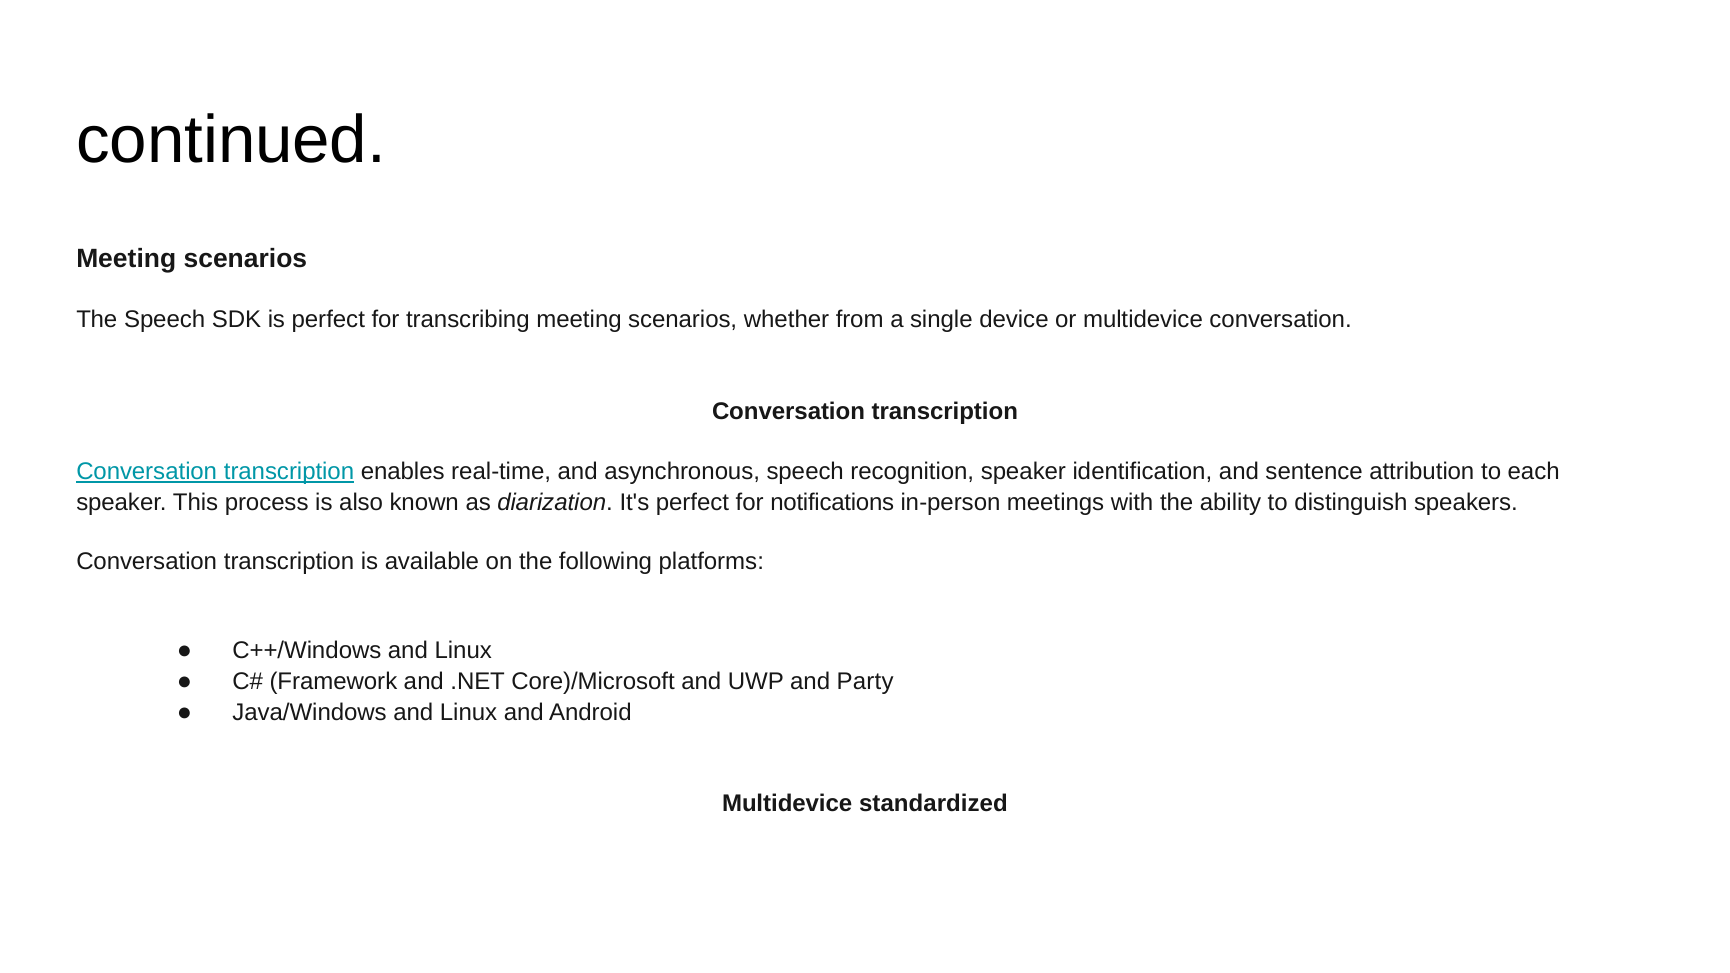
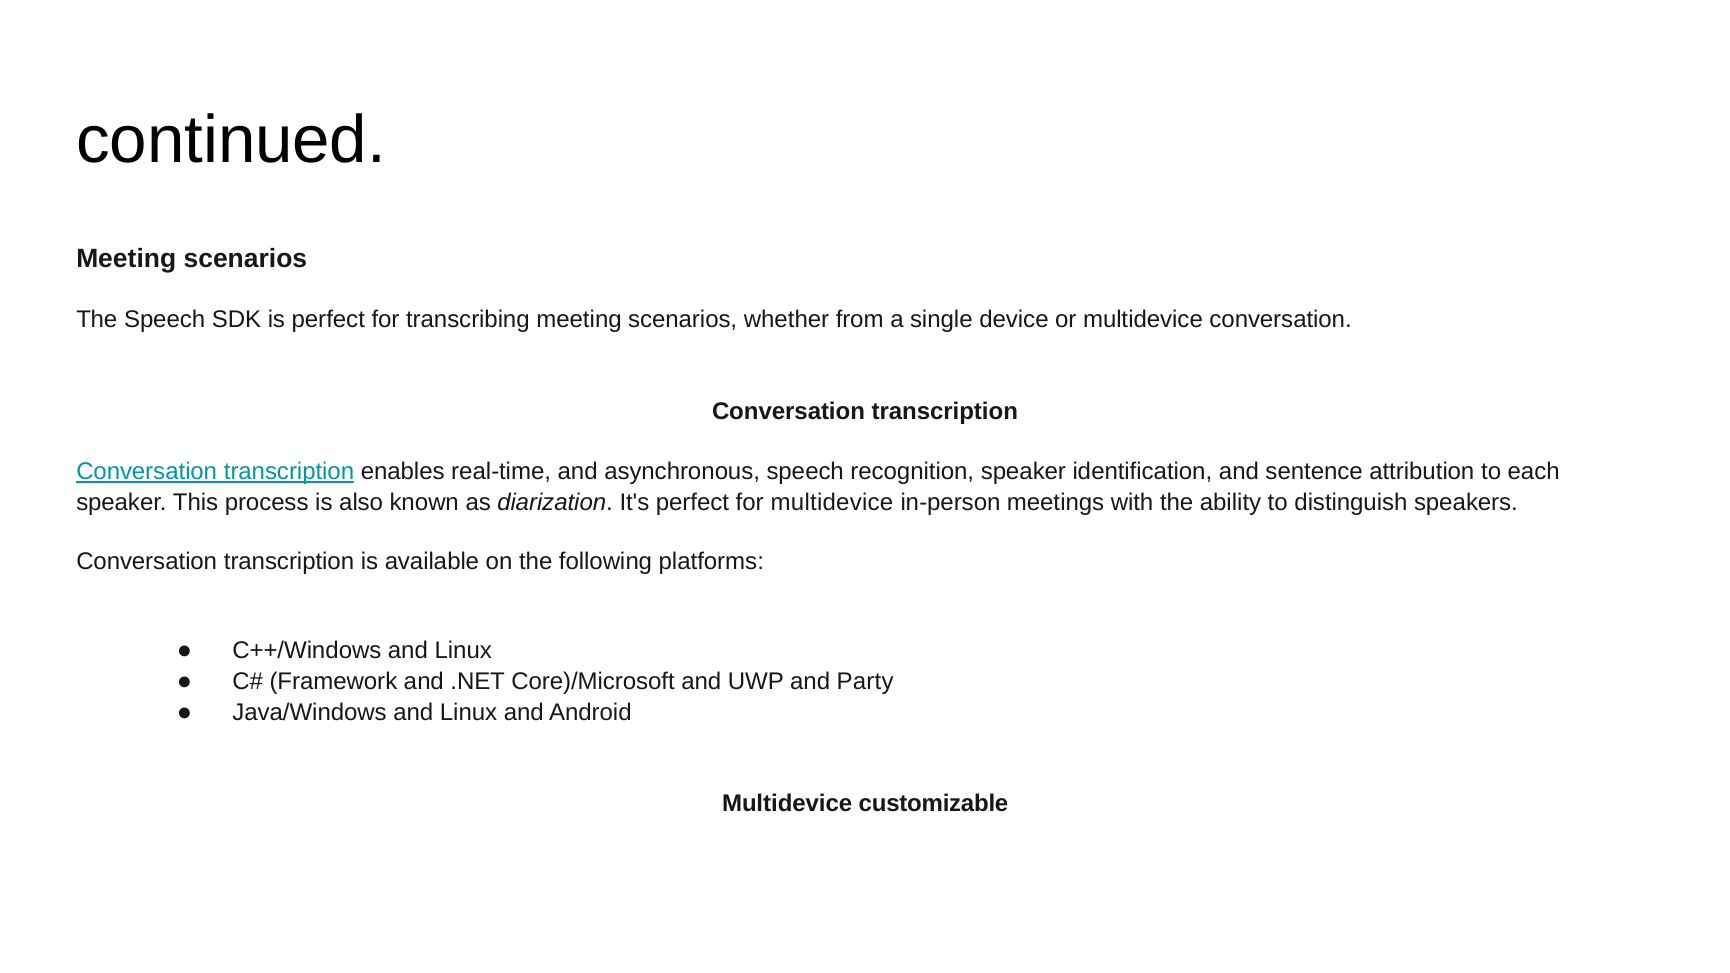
for notifications: notifications -> multidevice
standardized: standardized -> customizable
